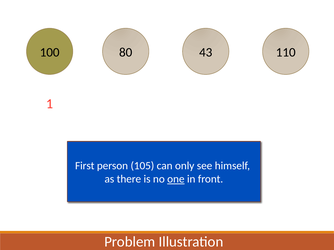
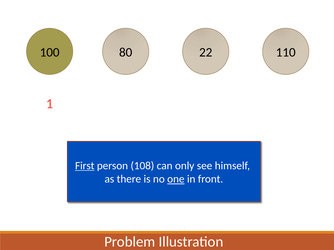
43: 43 -> 22
First underline: none -> present
105: 105 -> 108
